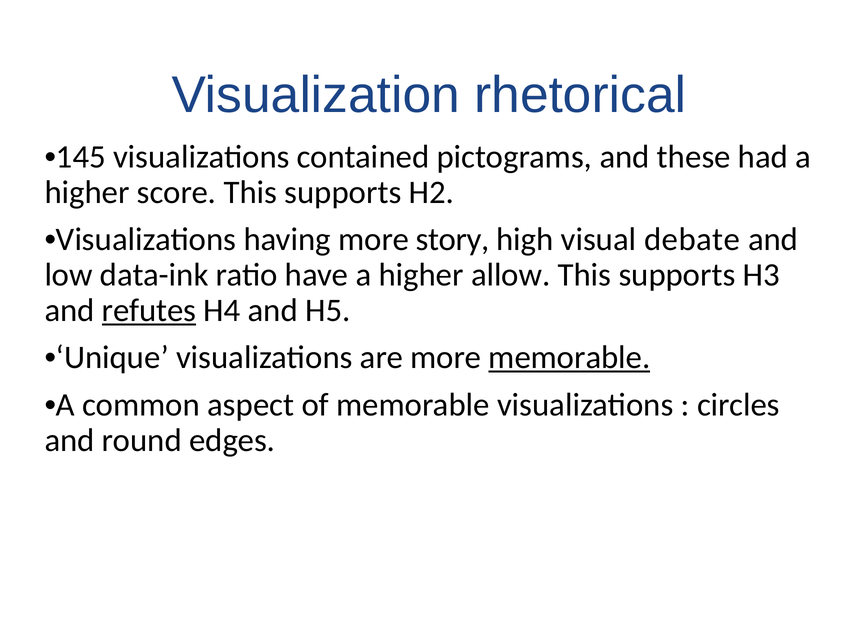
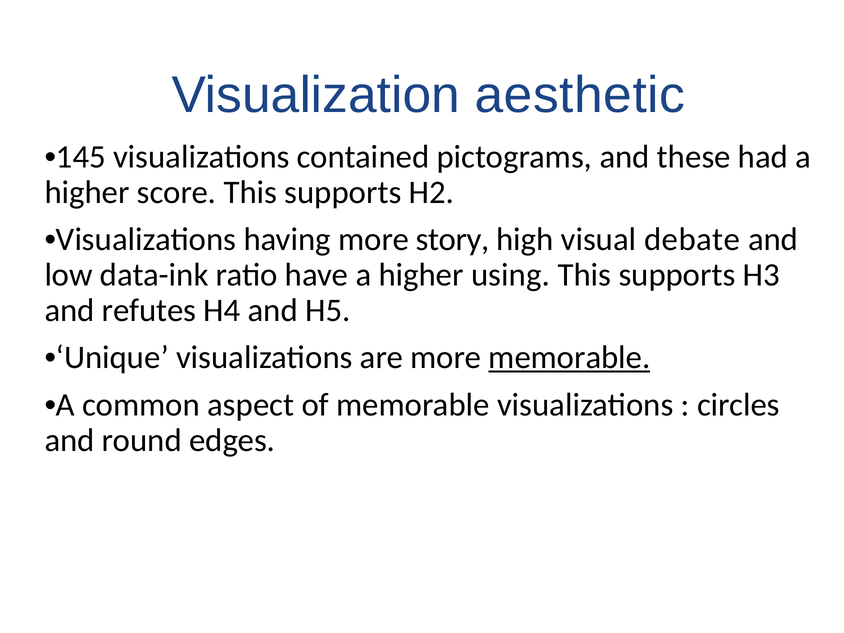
rhetorical: rhetorical -> aesthetic
allow: allow -> using
refutes underline: present -> none
